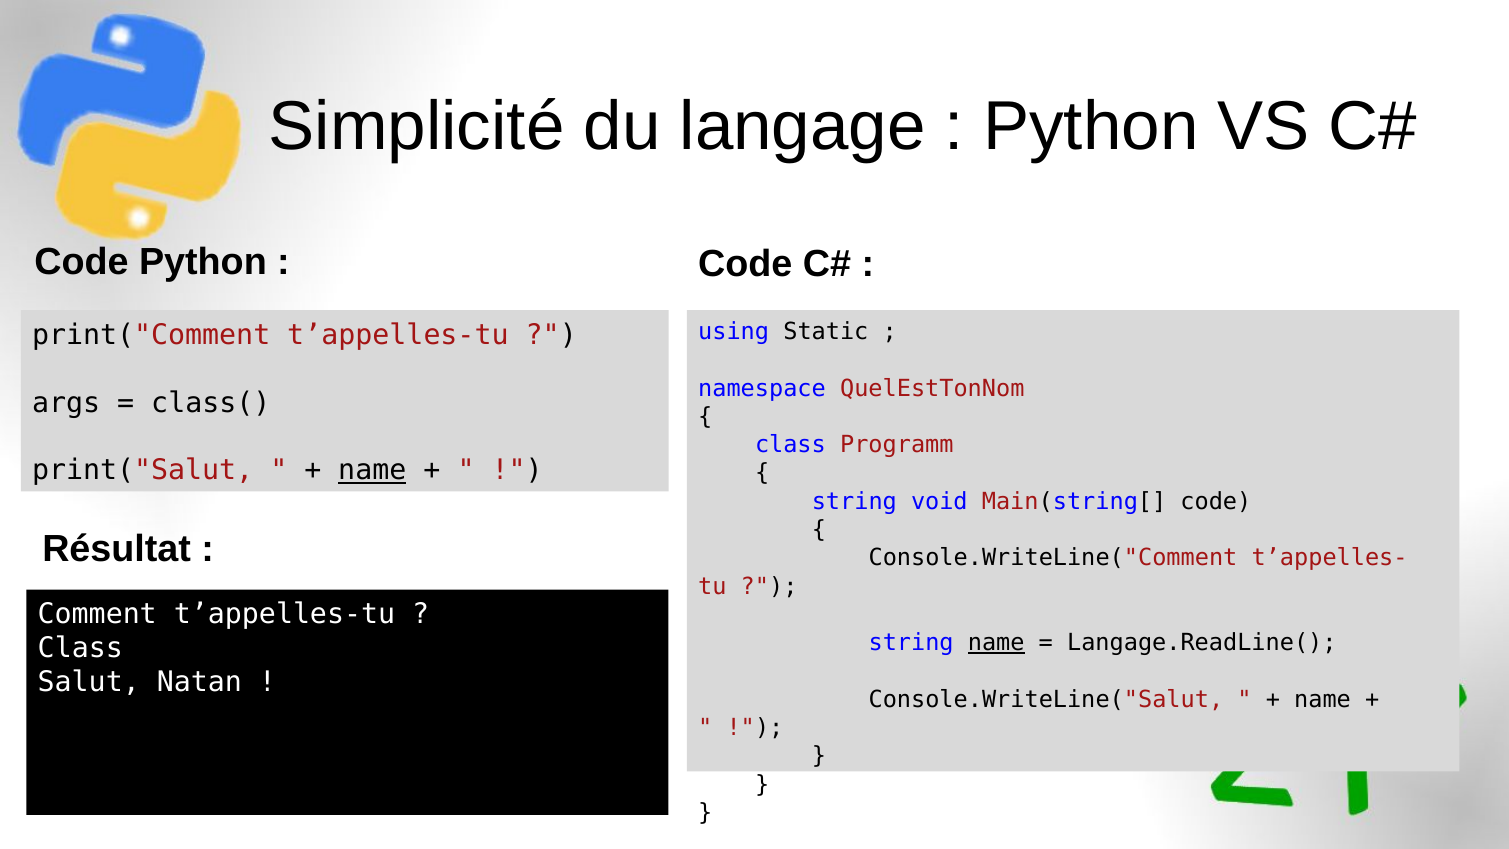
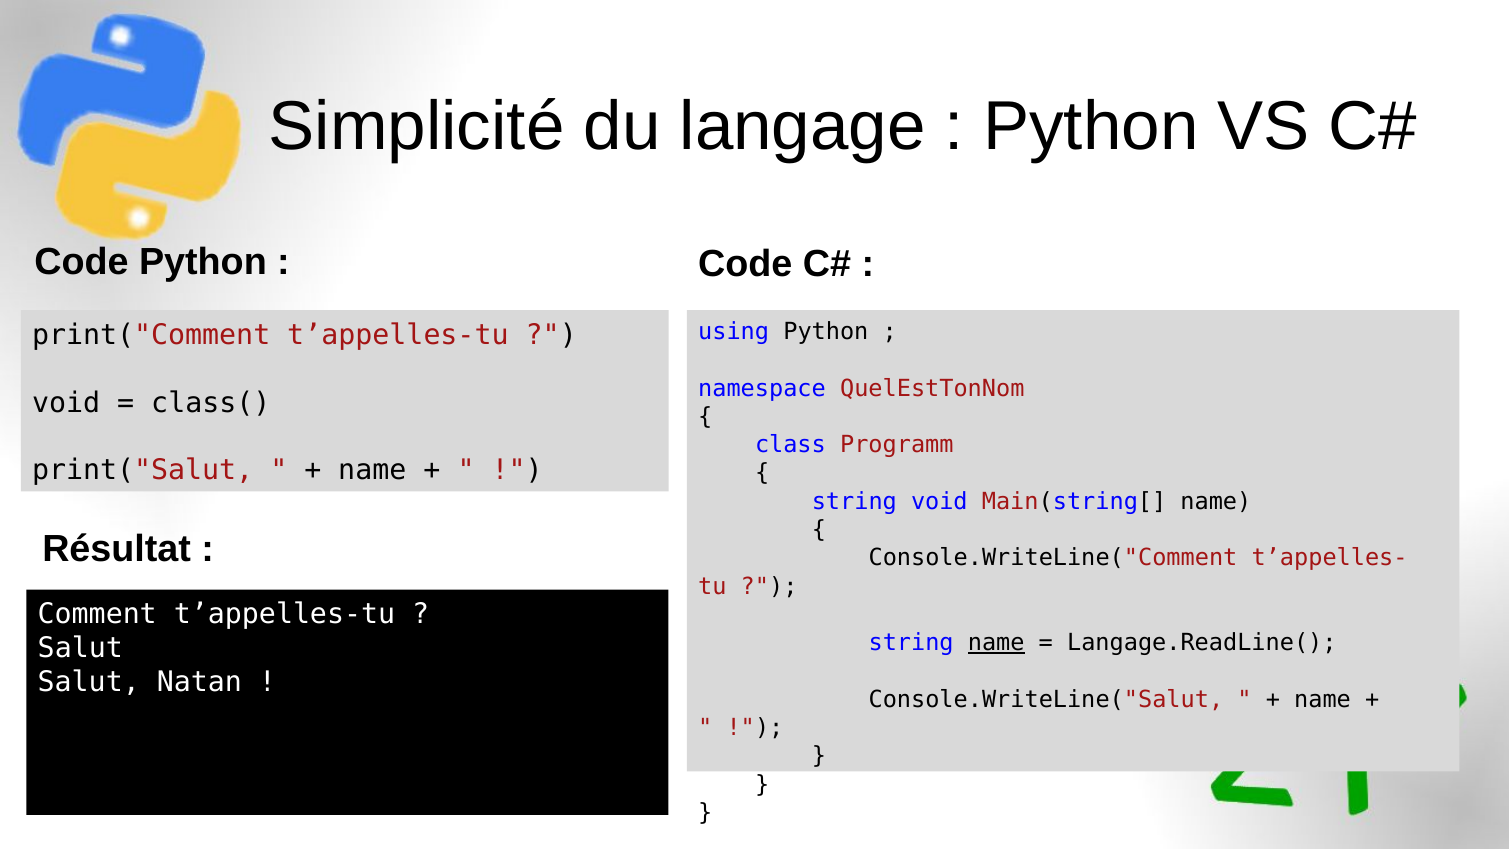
using Static: Static -> Python
args at (66, 403): args -> void
name at (372, 471) underline: present -> none
Main(string[ code: code -> name
Class at (80, 648): Class -> Salut
